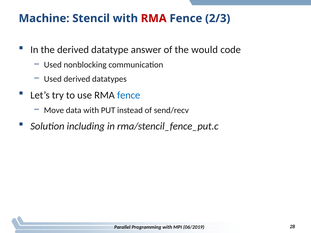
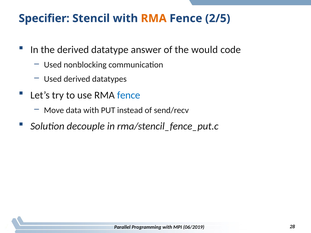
Machine: Machine -> Specifier
RMA at (154, 18) colour: red -> orange
2/3: 2/3 -> 2/5
including: including -> decouple
